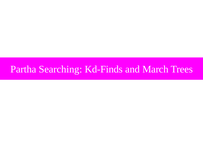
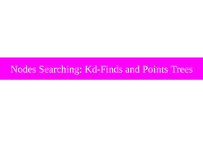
Partha: Partha -> Nodes
March: March -> Points
